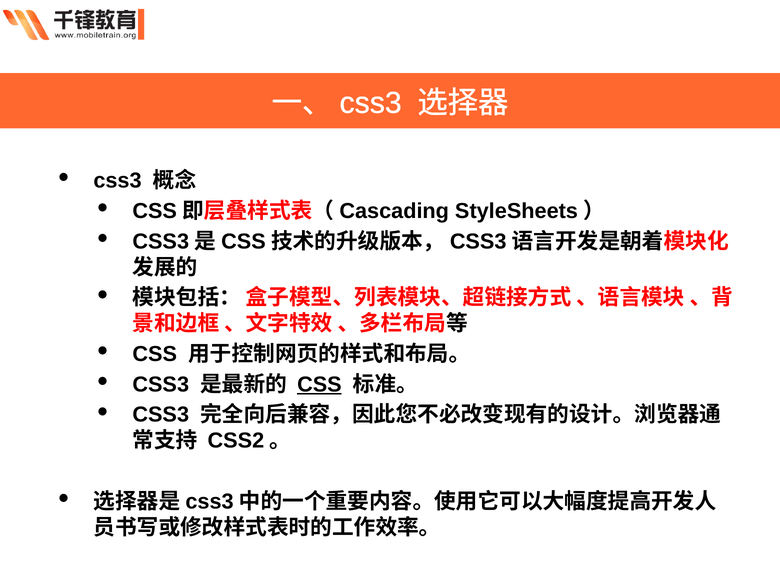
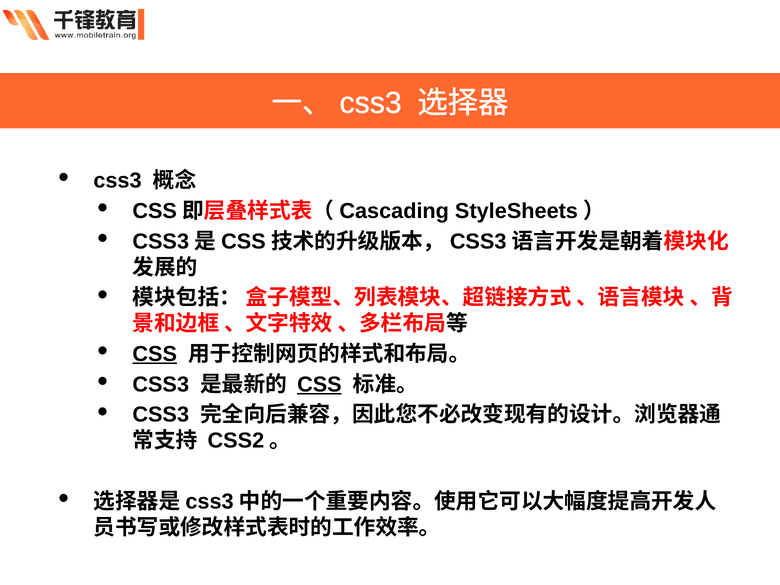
CSS at (155, 354) underline: none -> present
